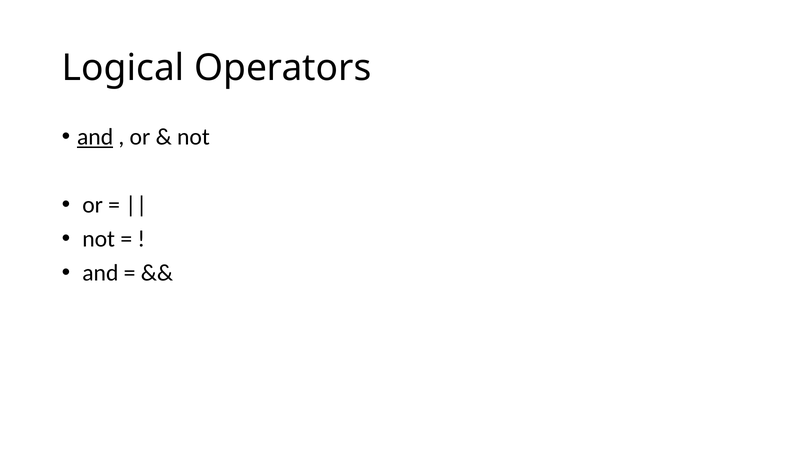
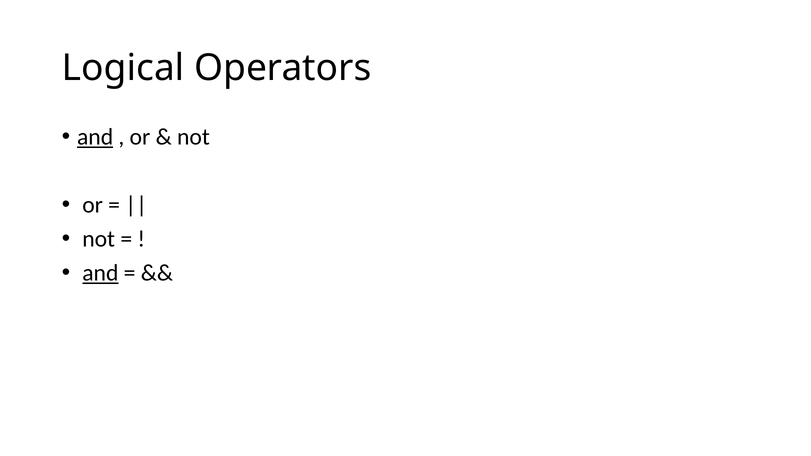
and at (100, 273) underline: none -> present
